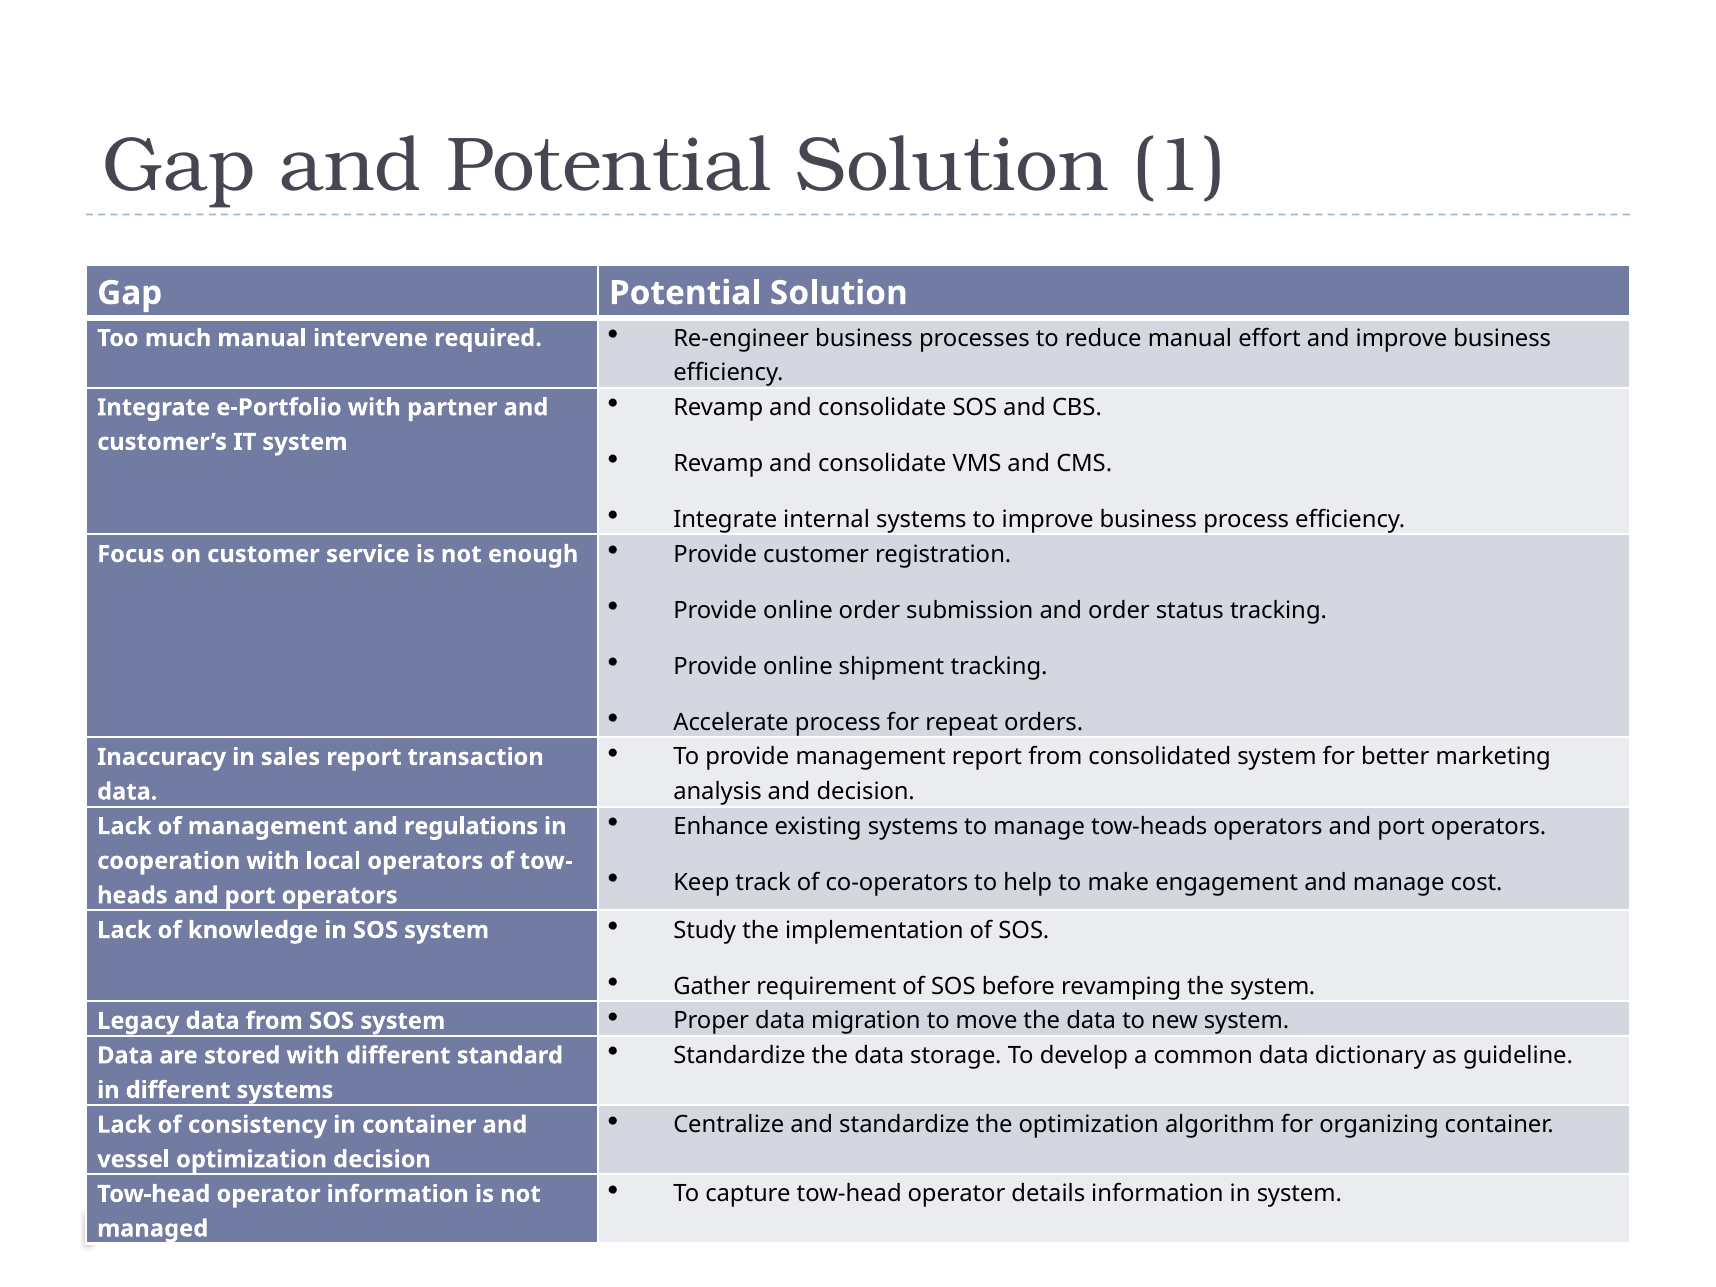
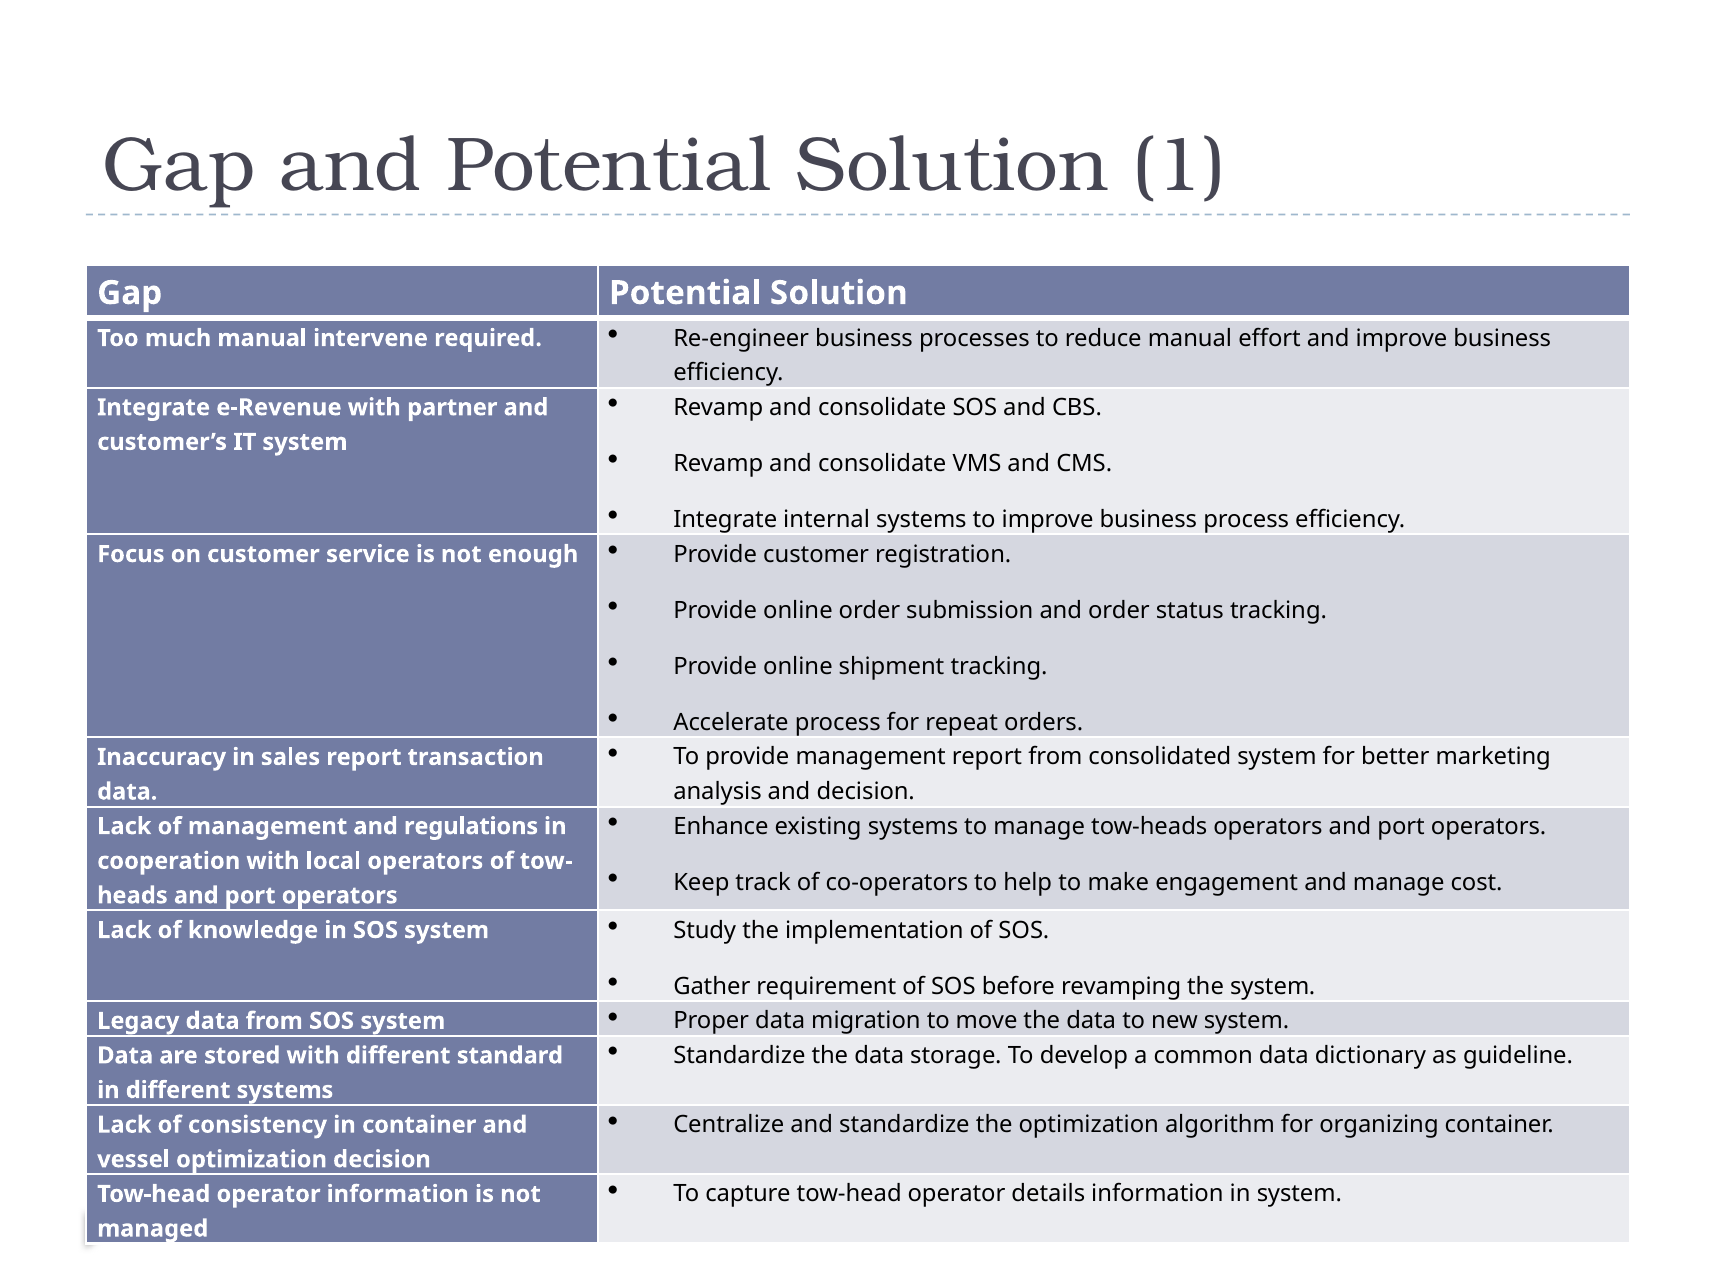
e-Portfolio: e-Portfolio -> e-Revenue
